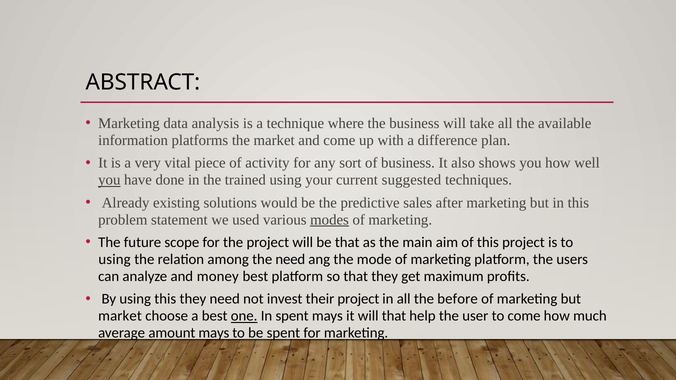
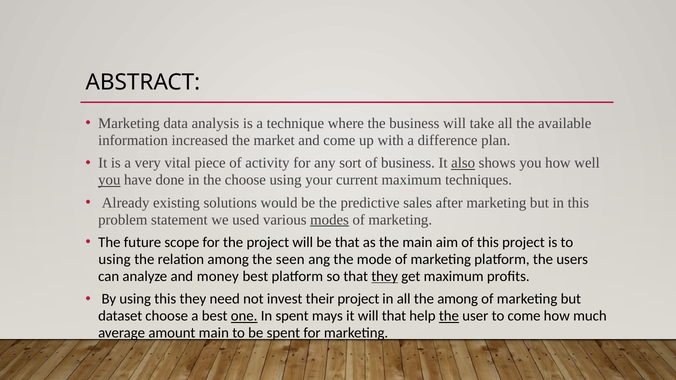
platforms: platforms -> increased
also underline: none -> present
the trained: trained -> choose
current suggested: suggested -> maximum
the need: need -> seen
they at (385, 277) underline: none -> present
the before: before -> among
market at (120, 316): market -> dataset
the at (449, 316) underline: none -> present
amount mays: mays -> main
